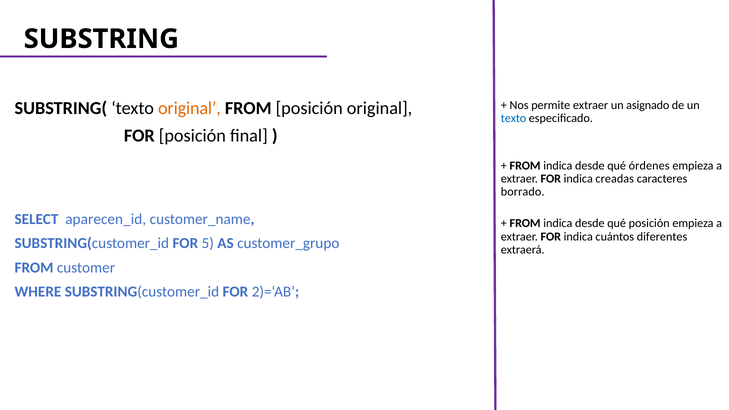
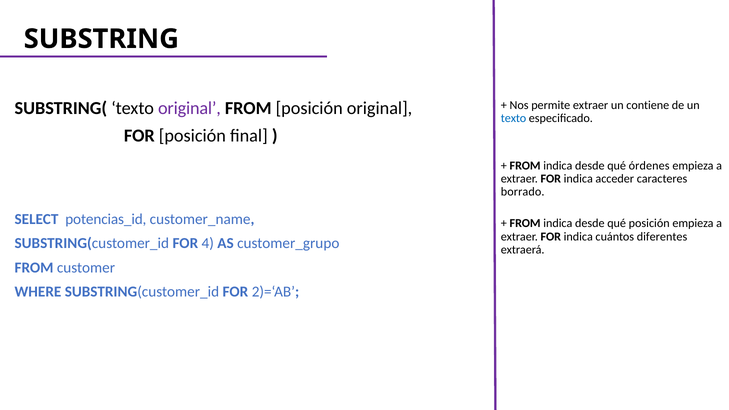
asignado: asignado -> contiene
original at (189, 108) colour: orange -> purple
creadas: creadas -> acceder
aparecen_id: aparecen_id -> potencias_id
5: 5 -> 4
